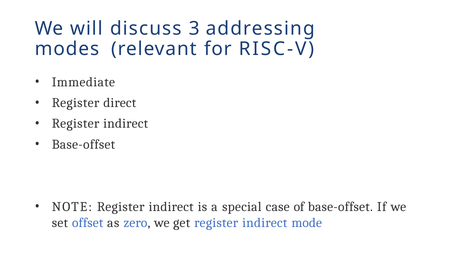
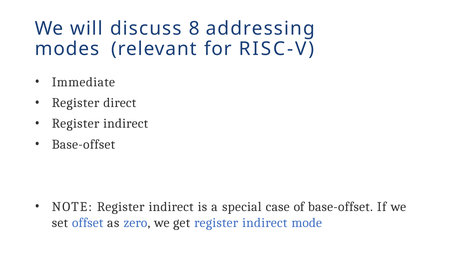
3: 3 -> 8
